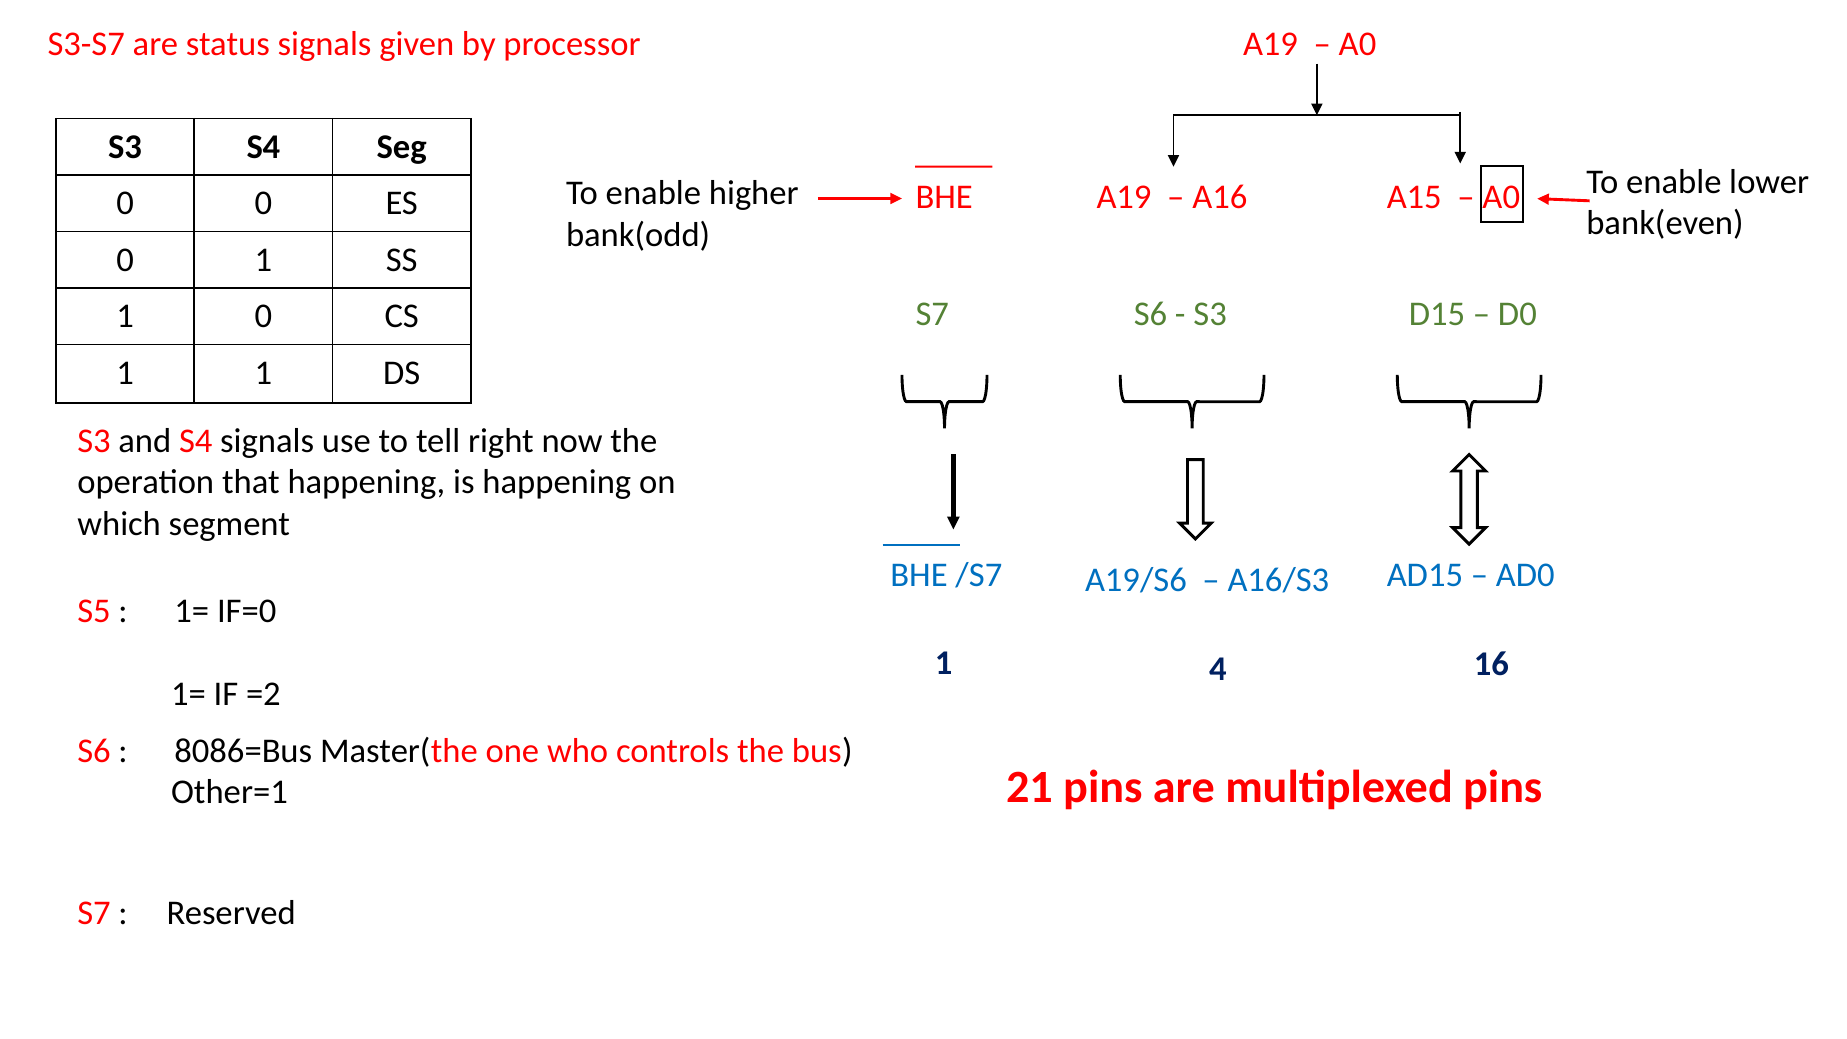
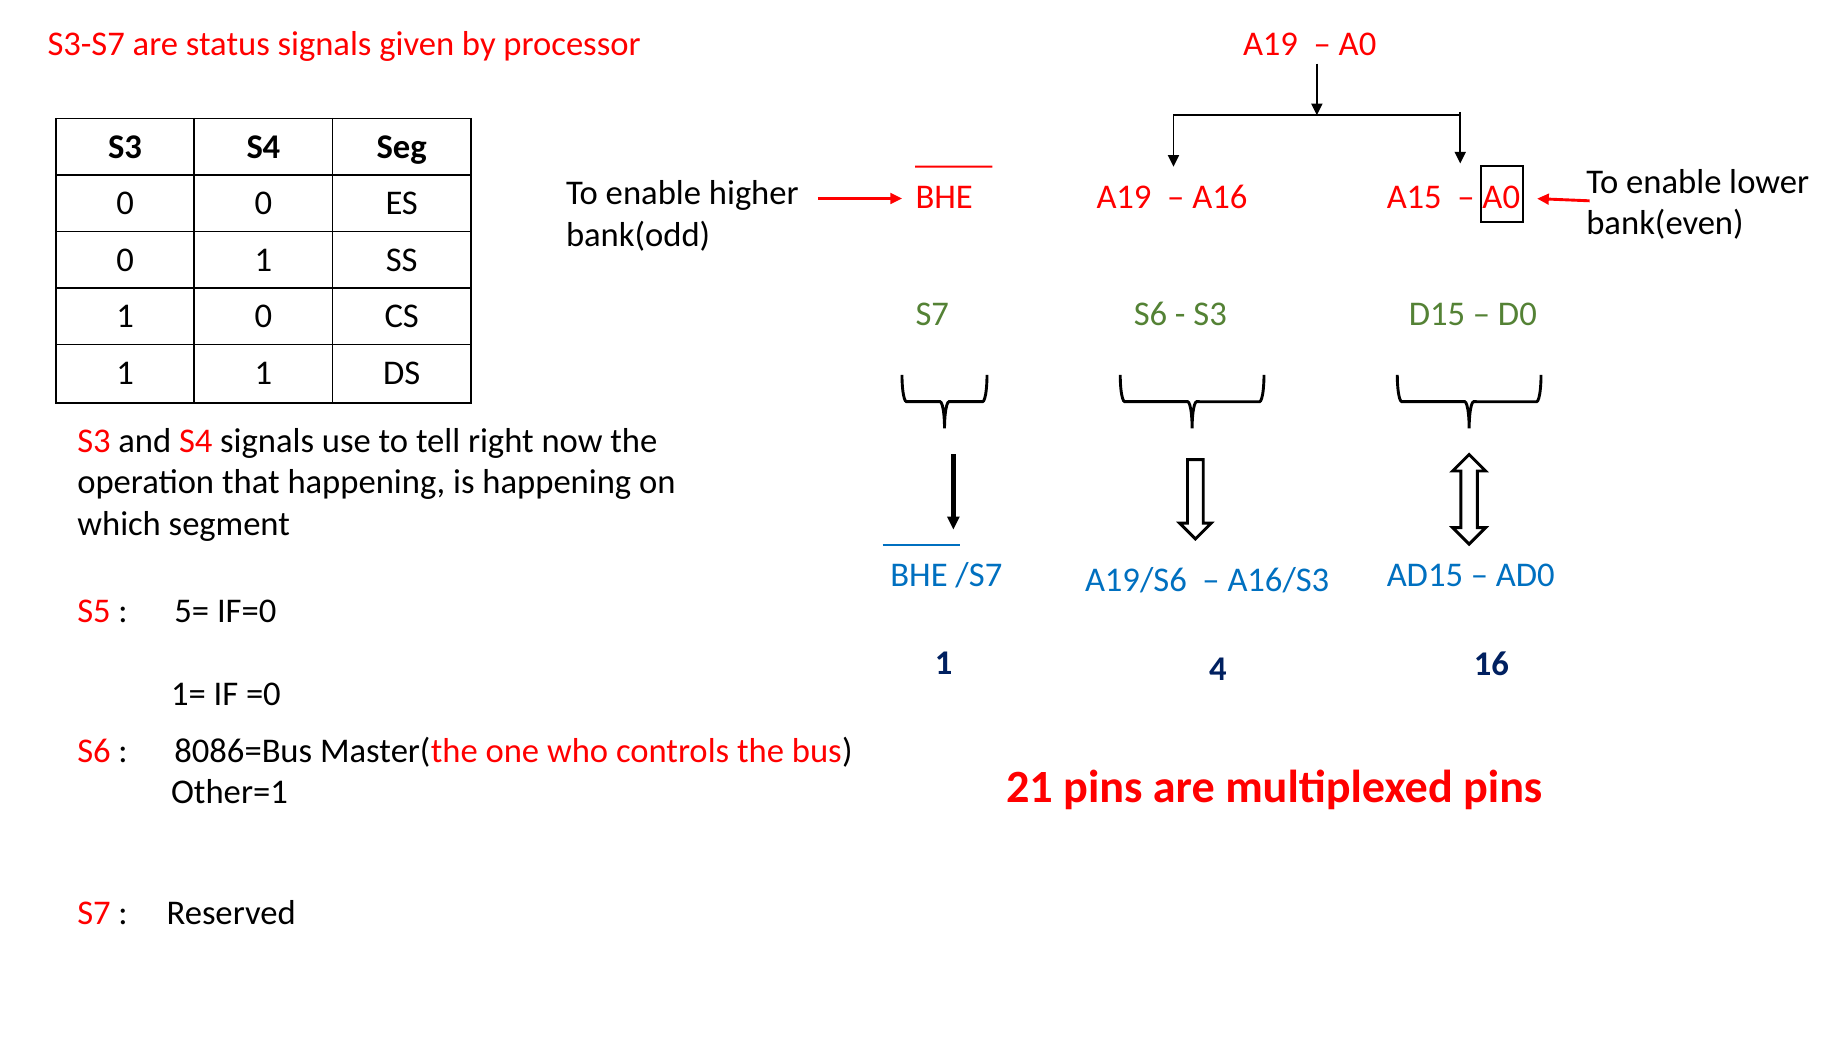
1= at (192, 611): 1= -> 5=
=2: =2 -> =0
